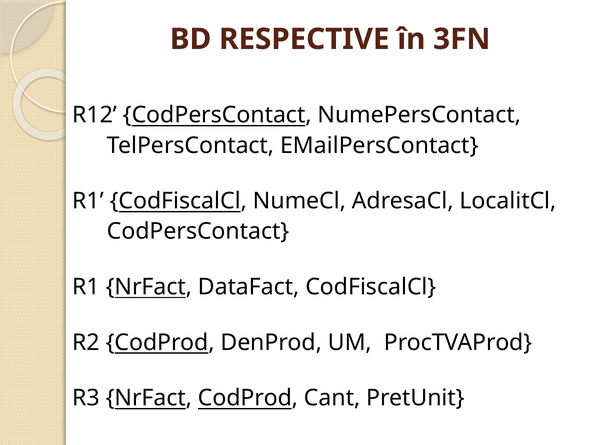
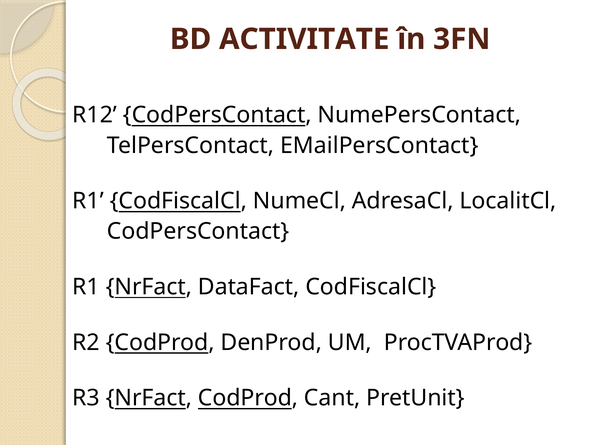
RESPECTIVE: RESPECTIVE -> ACTIVITATE
